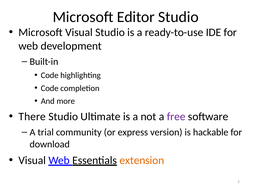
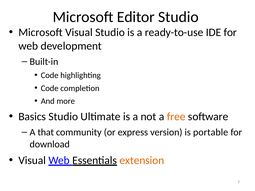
There: There -> Basics
free colour: purple -> orange
trial: trial -> that
hackable: hackable -> portable
